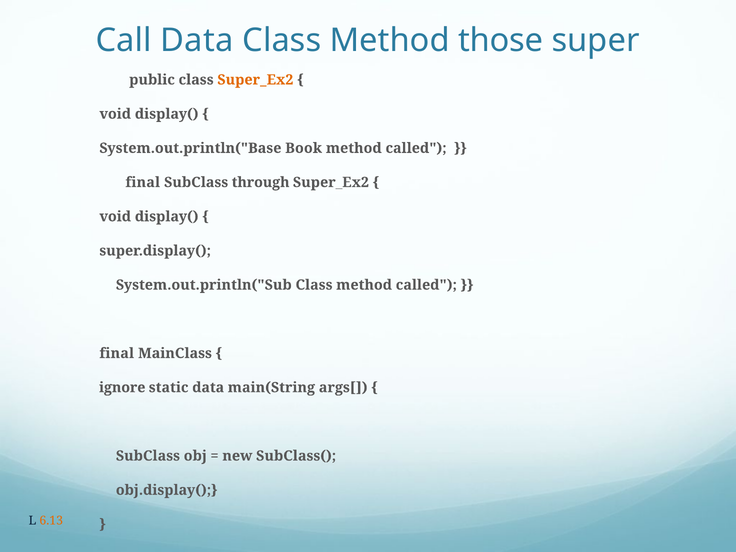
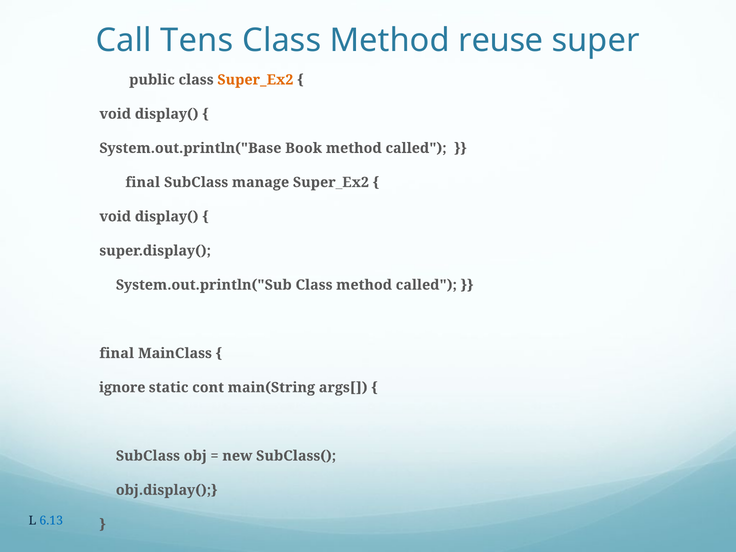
Call Data: Data -> Tens
those: those -> reuse
through: through -> manage
static data: data -> cont
6.13 colour: orange -> blue
